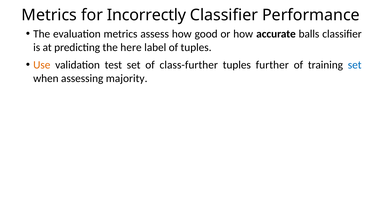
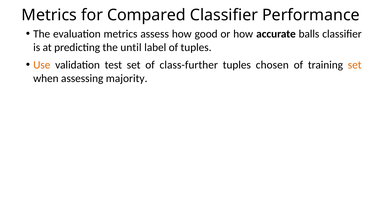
Incorrectly: Incorrectly -> Compared
here: here -> until
further: further -> chosen
set at (355, 65) colour: blue -> orange
